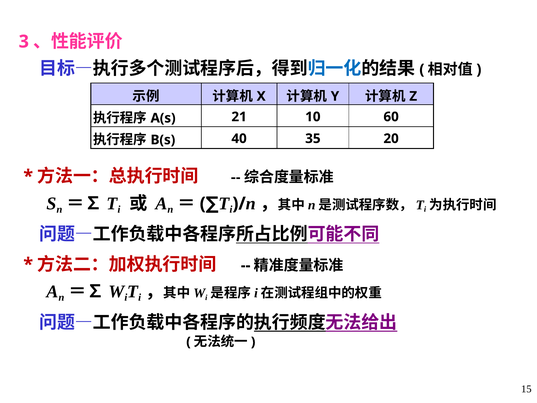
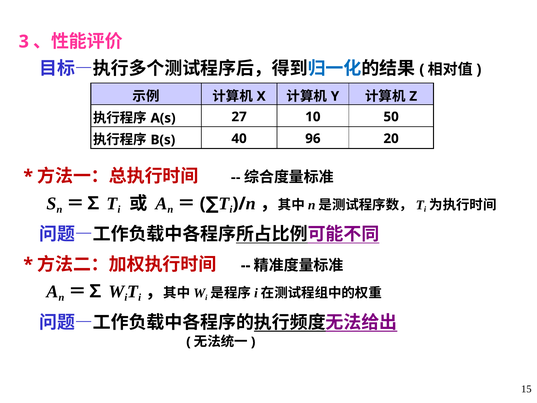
21: 21 -> 27
60: 60 -> 50
35: 35 -> 96
